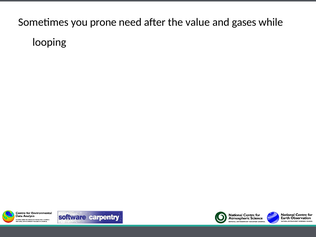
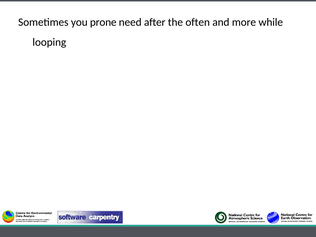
value: value -> often
gases: gases -> more
